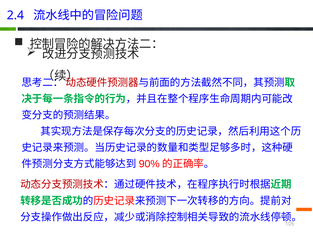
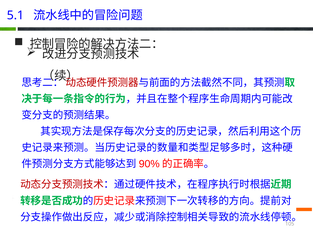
2.4: 2.4 -> 5.1
